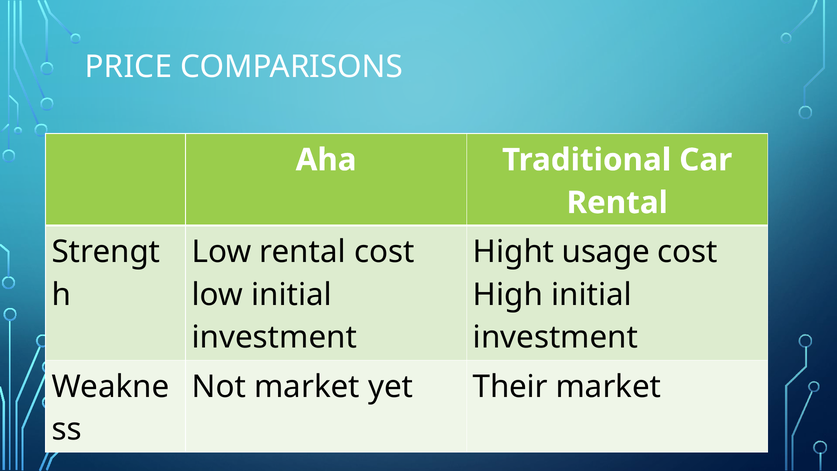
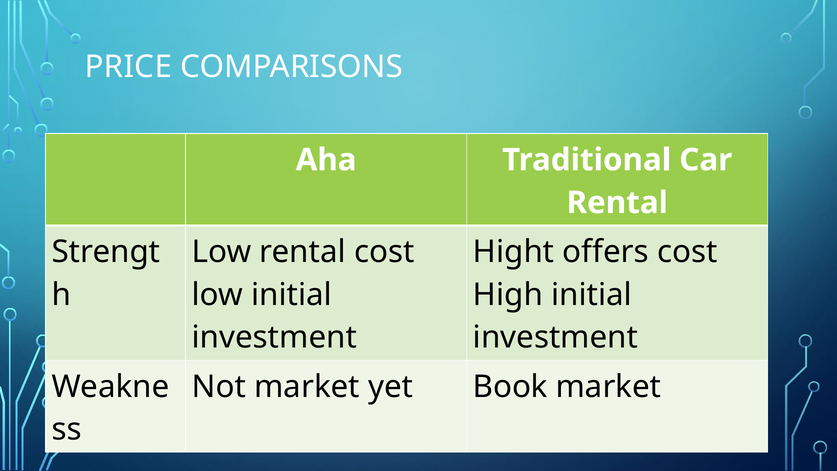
usage: usage -> offers
Their: Their -> Book
